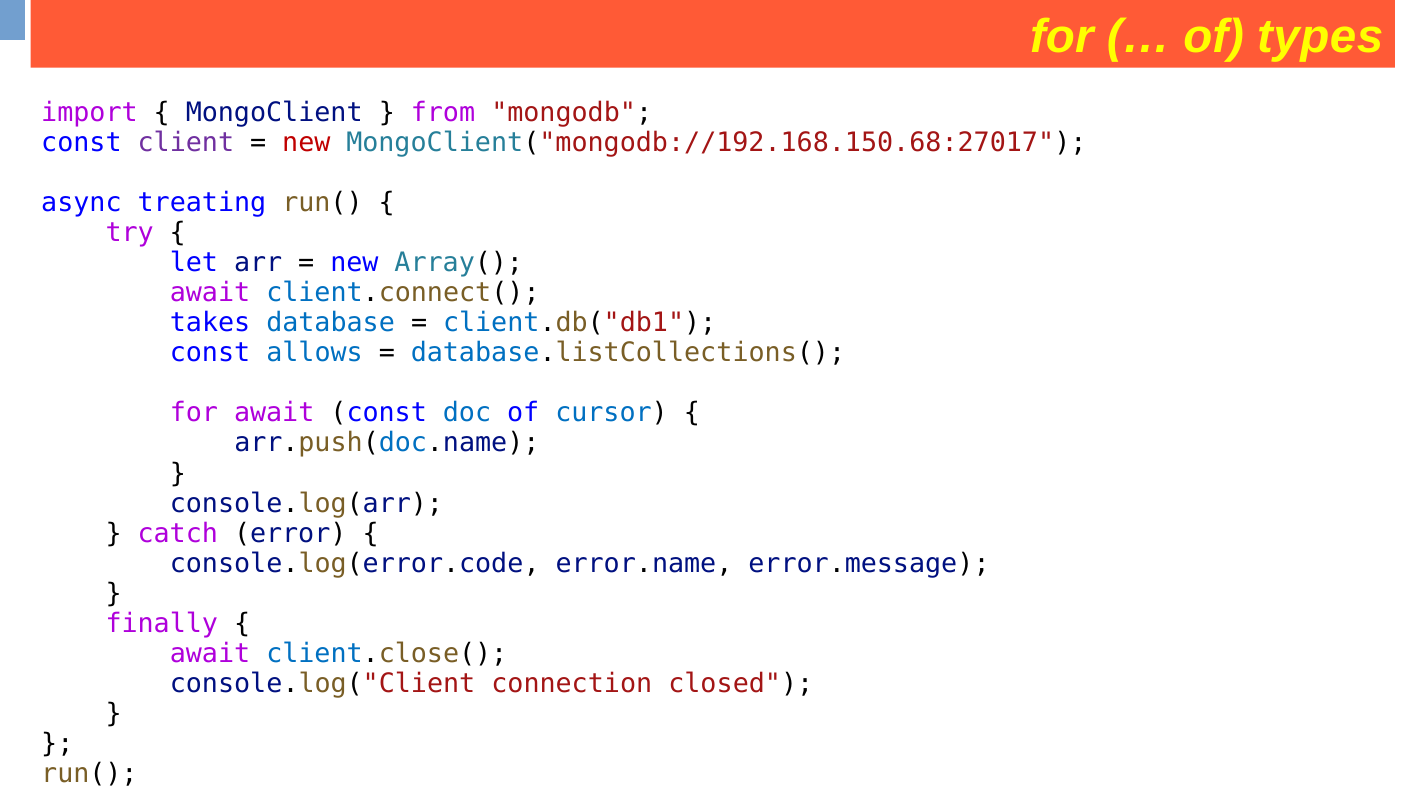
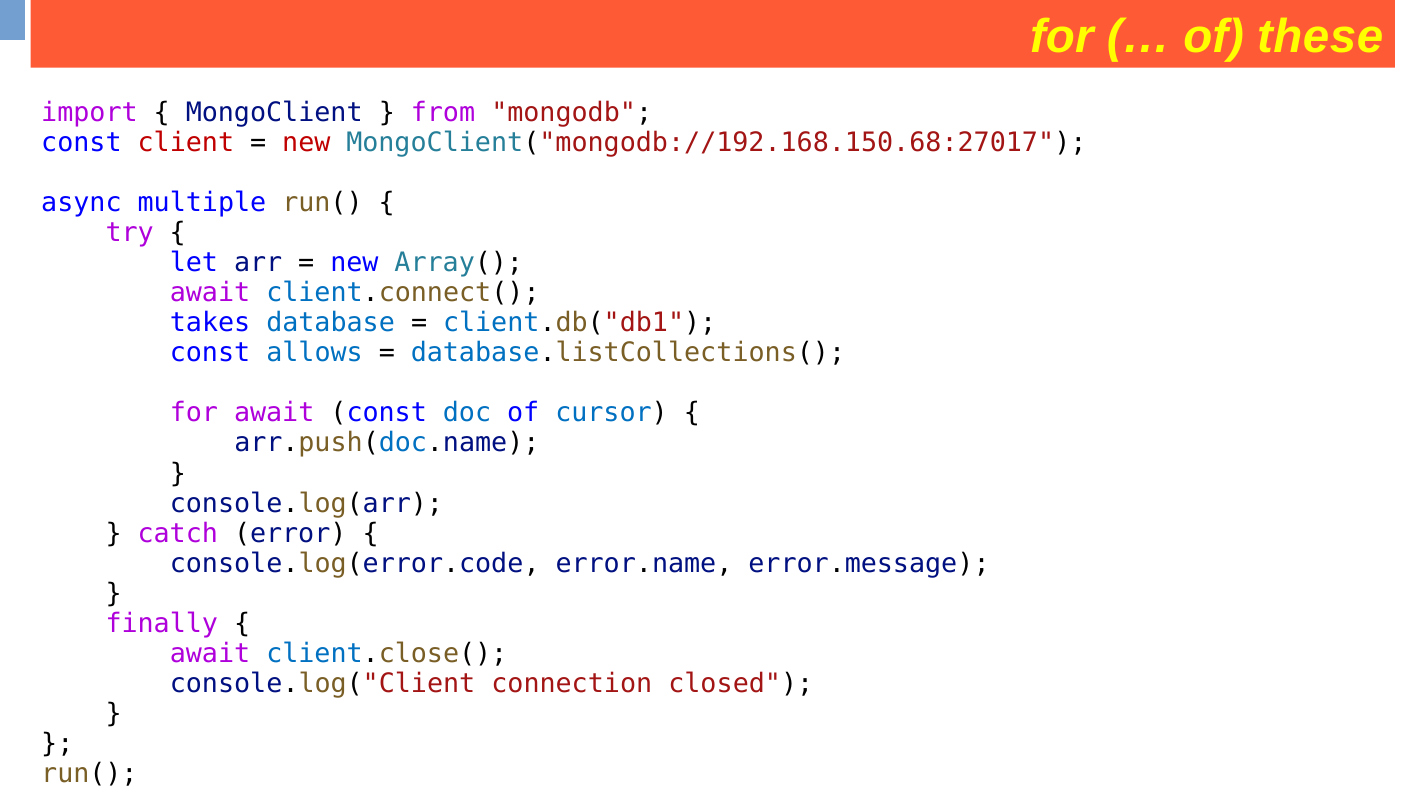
types: types -> these
client colour: purple -> red
treating: treating -> multiple
